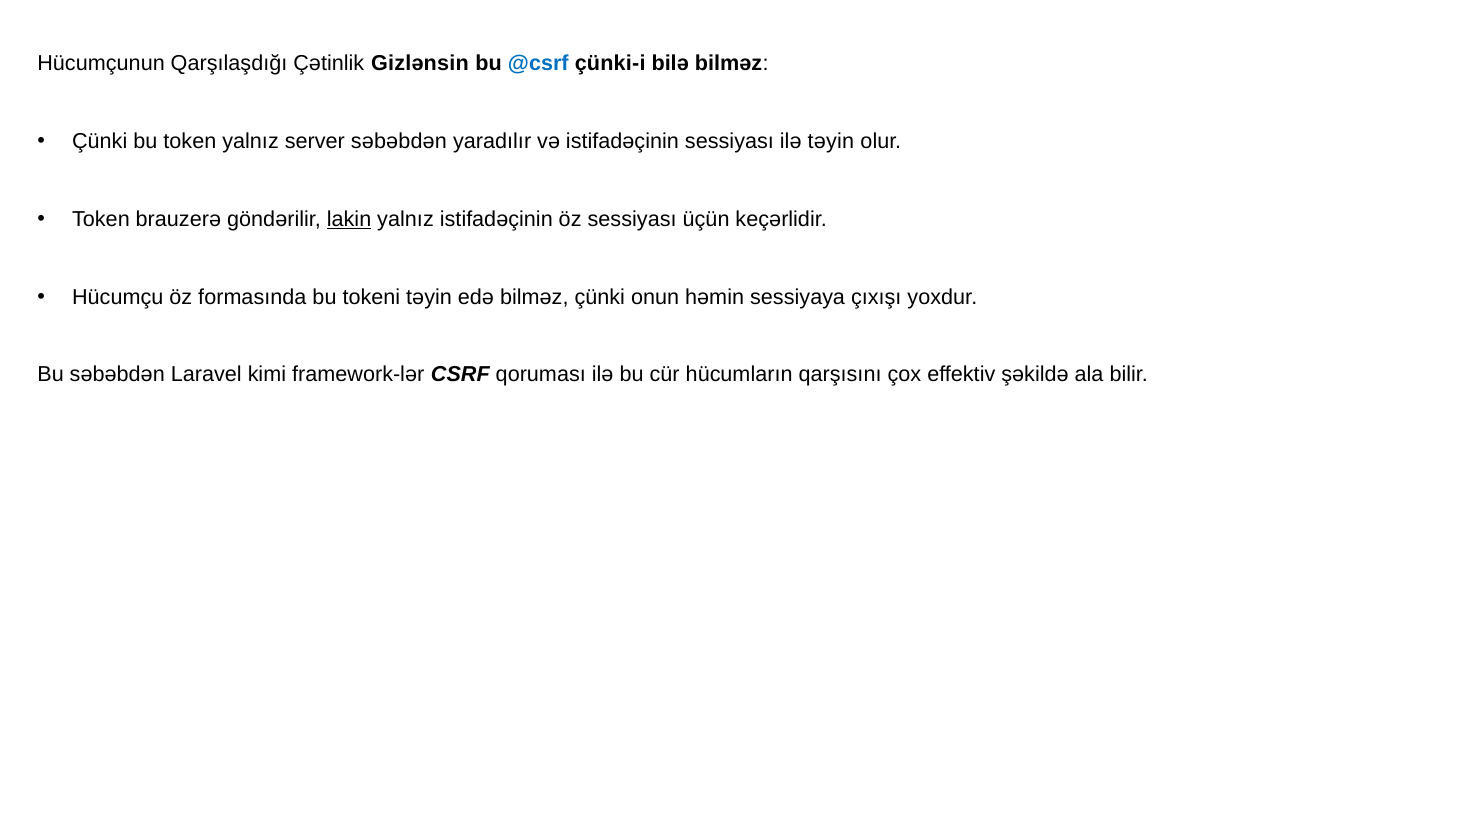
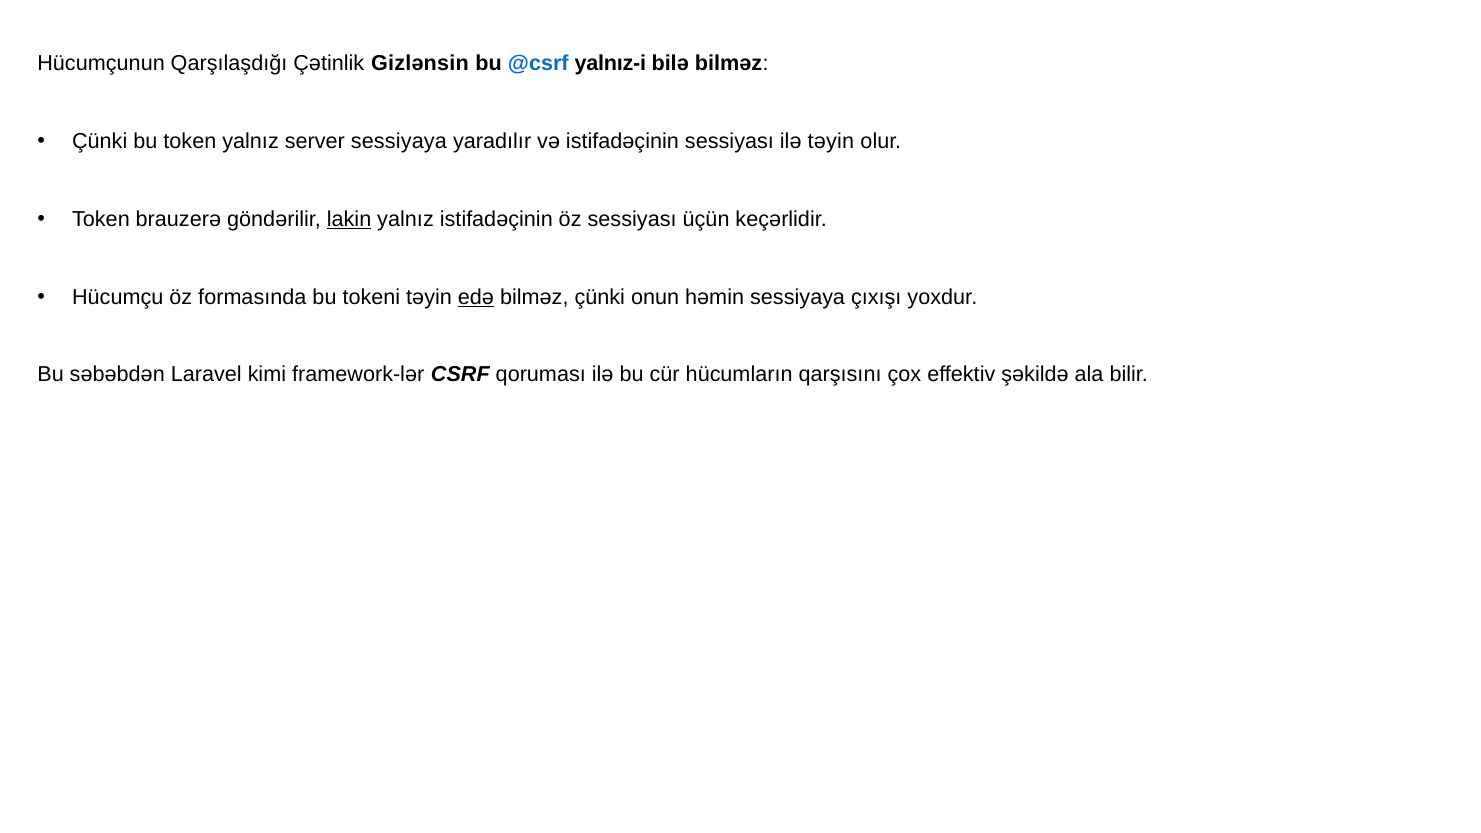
çünki-i: çünki-i -> yalnız-i
server səbəbdən: səbəbdən -> sessiyaya
edə underline: none -> present
